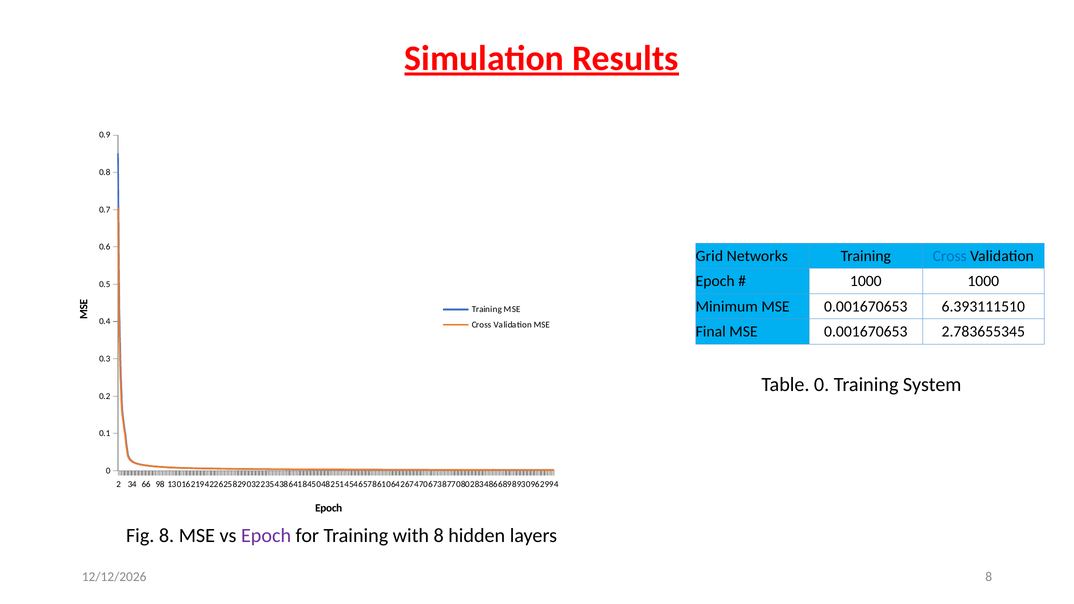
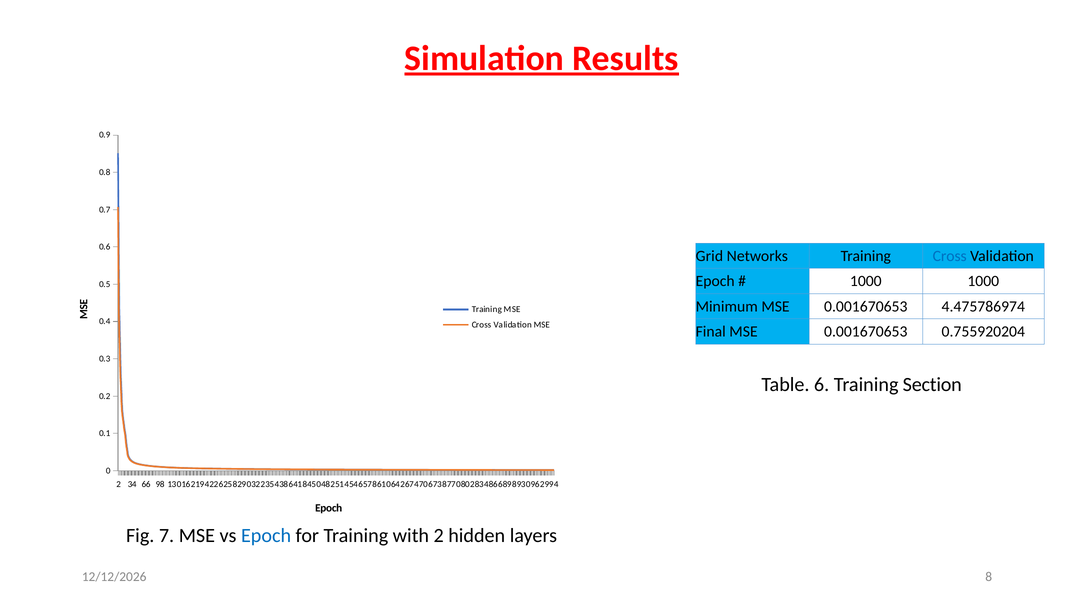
6.393111510: 6.393111510 -> 4.475786974
2.783655345: 2.783655345 -> 0.755920204
Table 0: 0 -> 6
System: System -> Section
Fig 8: 8 -> 7
Epoch at (266, 536) colour: purple -> blue
with 8: 8 -> 2
